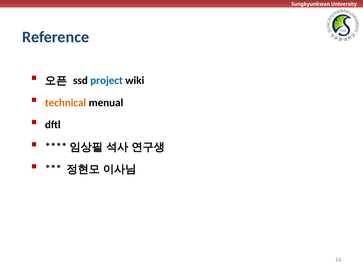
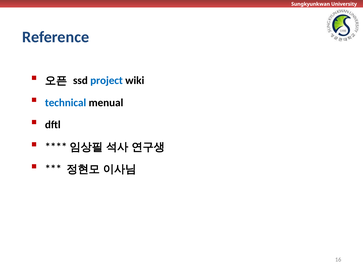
technical colour: orange -> blue
